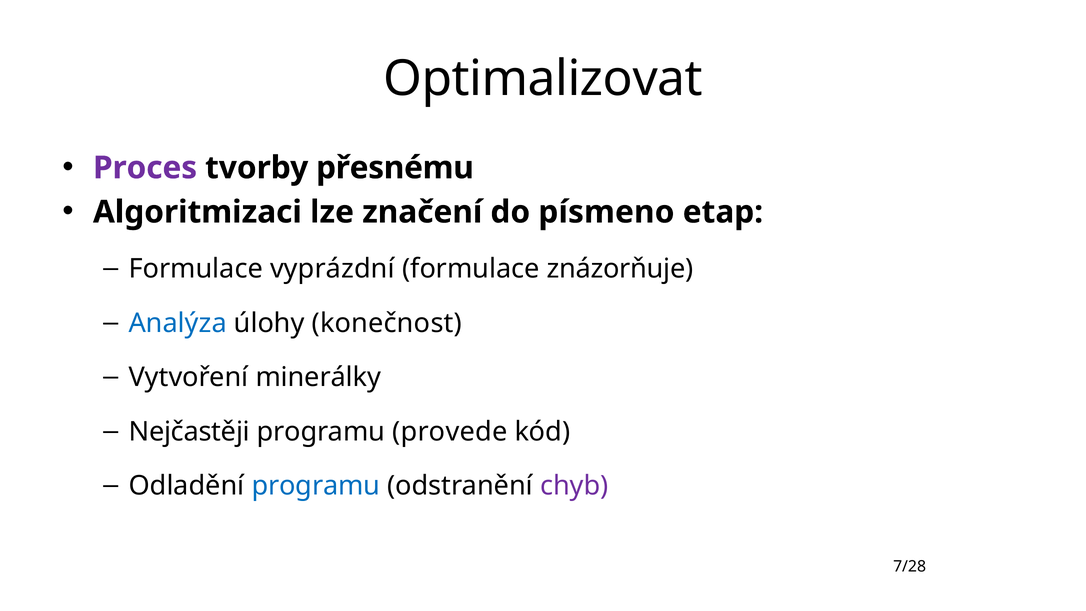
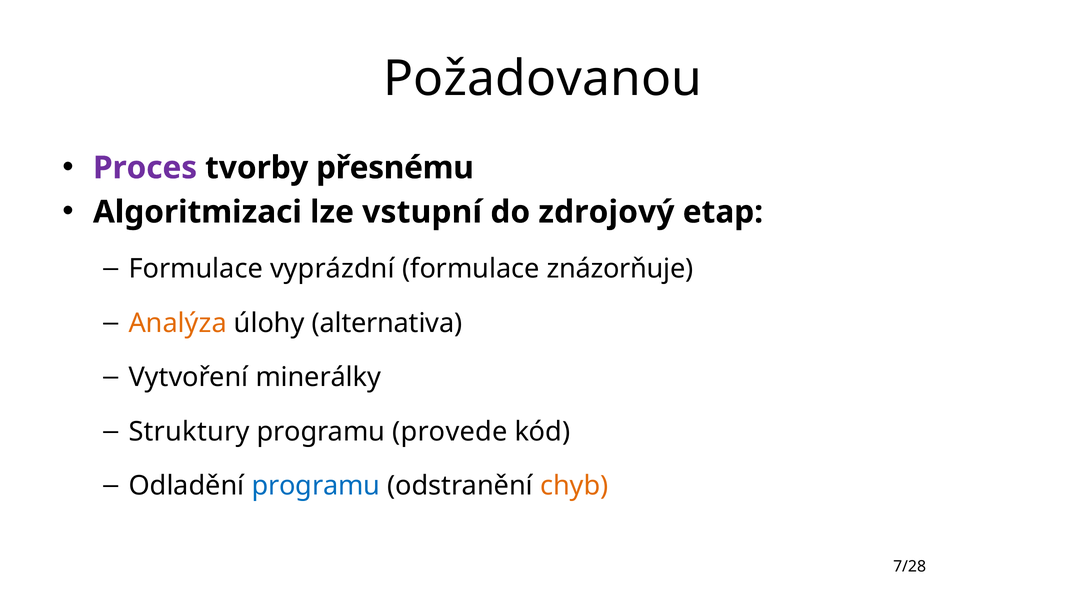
Optimalizovat: Optimalizovat -> Požadovanou
značení: značení -> vstupní
písmeno: písmeno -> zdrojový
Analýza colour: blue -> orange
konečnost: konečnost -> alternativa
Nejčastěji: Nejčastěji -> Struktury
chyb colour: purple -> orange
